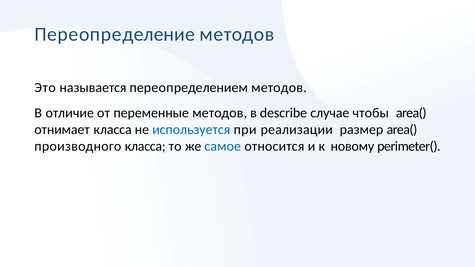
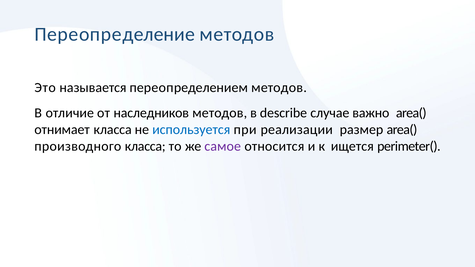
переменные: переменные -> наследников
чтобы: чтобы -> важно
самое colour: blue -> purple
новому: новому -> ищется
